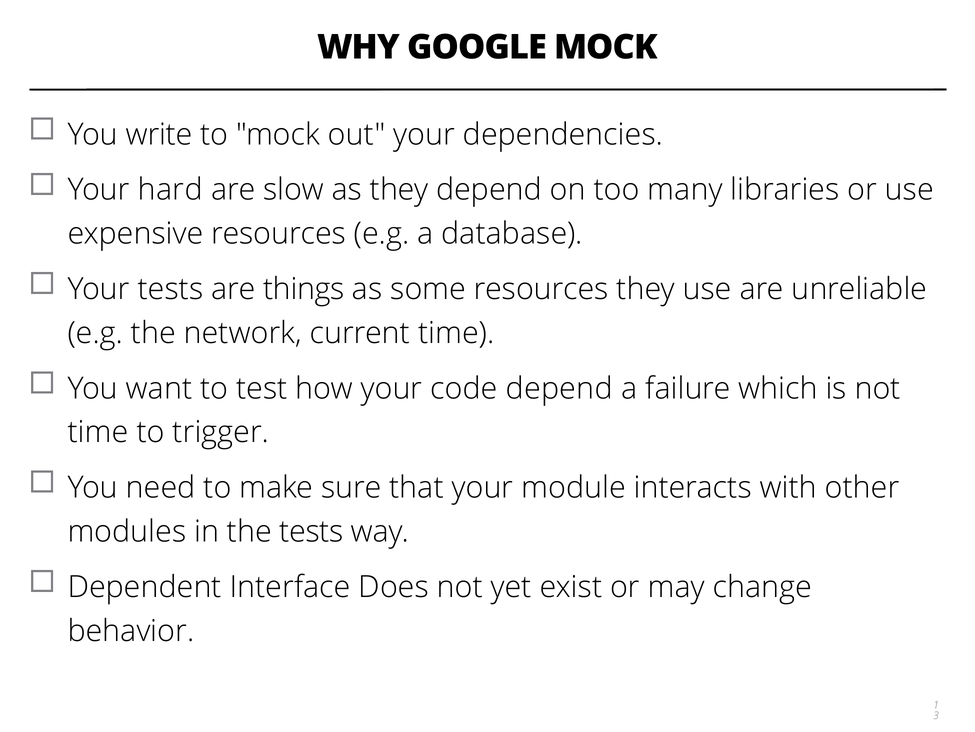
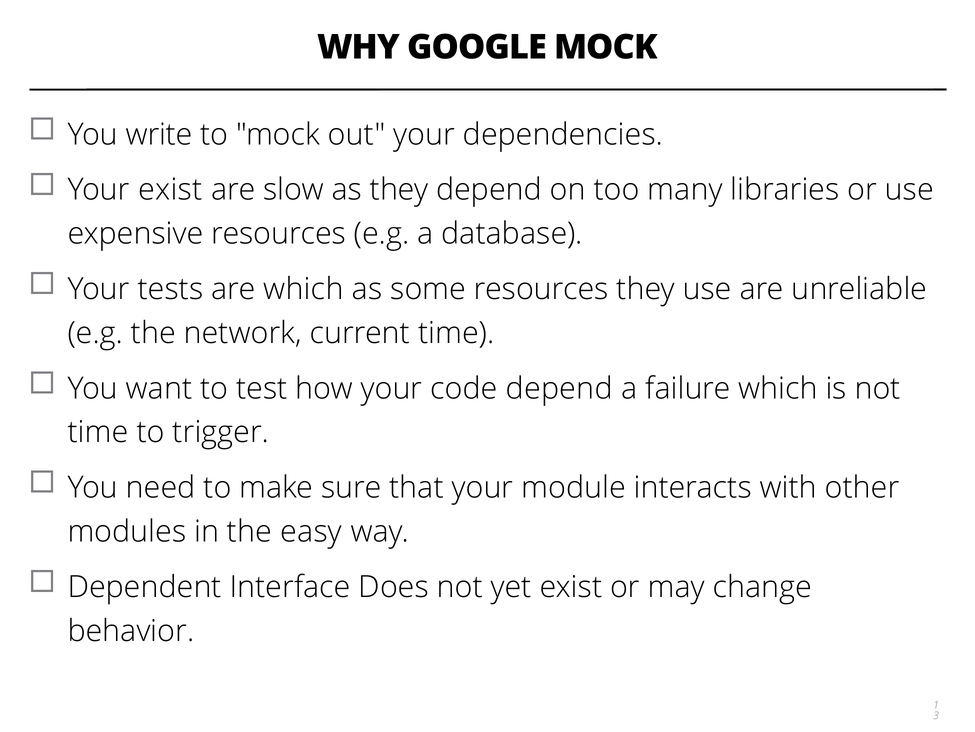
Your hard: hard -> exist
are things: things -> which
the tests: tests -> easy
